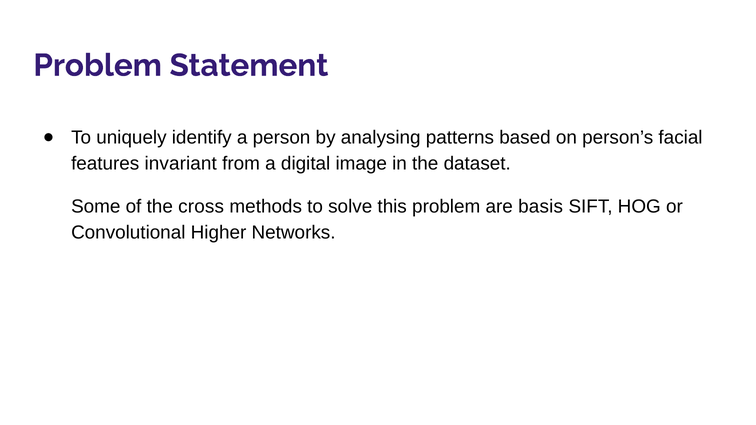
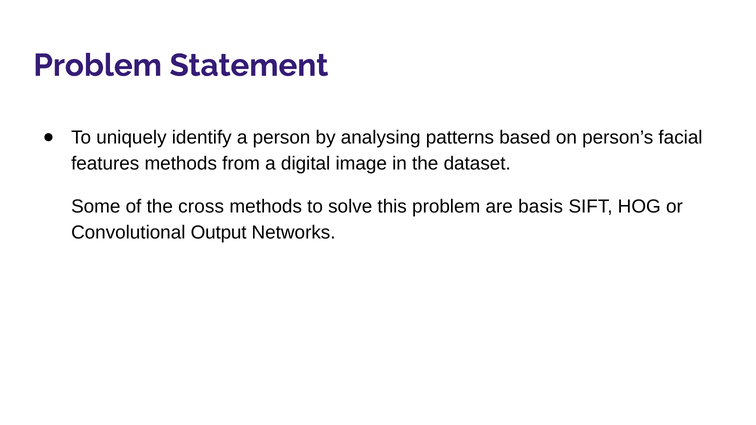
features invariant: invariant -> methods
Higher: Higher -> Output
